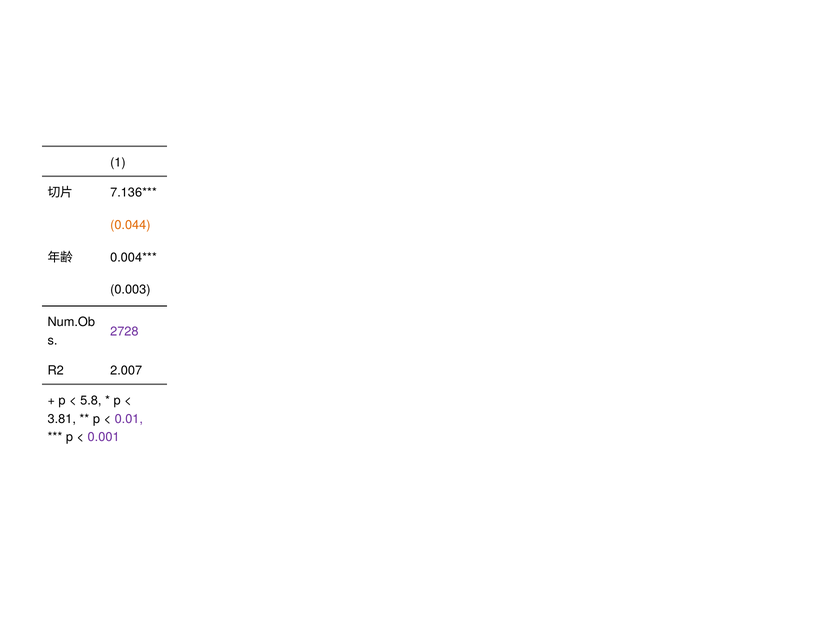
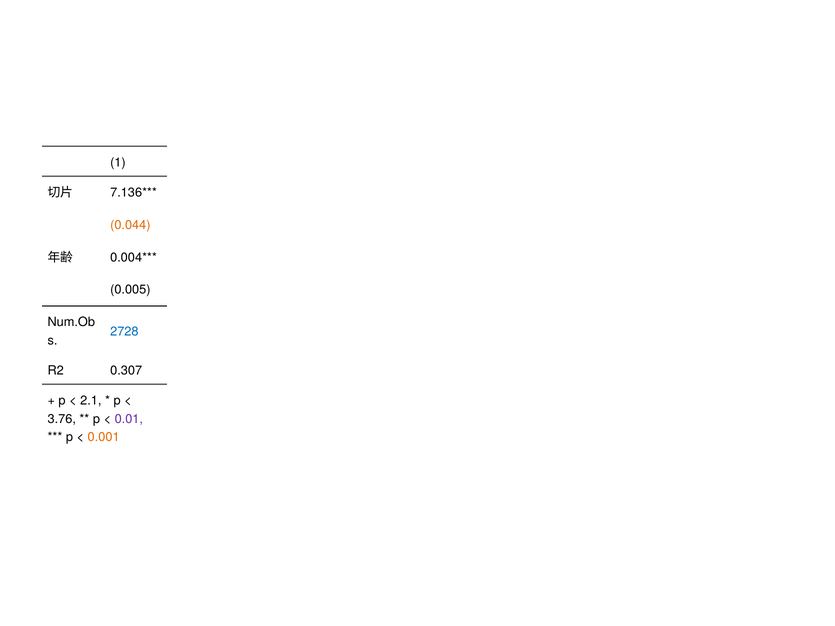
0.003: 0.003 -> 0.005
2728 colour: purple -> blue
2.007: 2.007 -> 0.307
5.8: 5.8 -> 2.1
3.81: 3.81 -> 3.76
0.001 colour: purple -> orange
